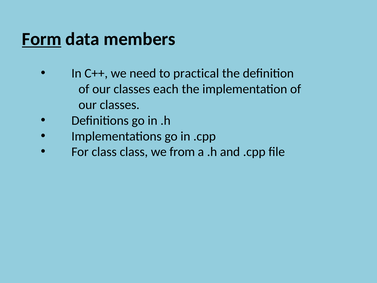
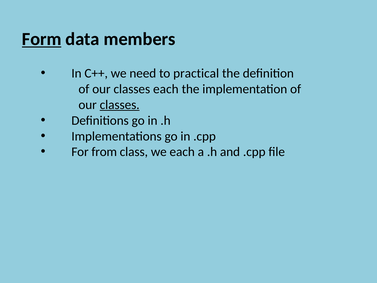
classes at (120, 105) underline: none -> present
For class: class -> from
we from: from -> each
